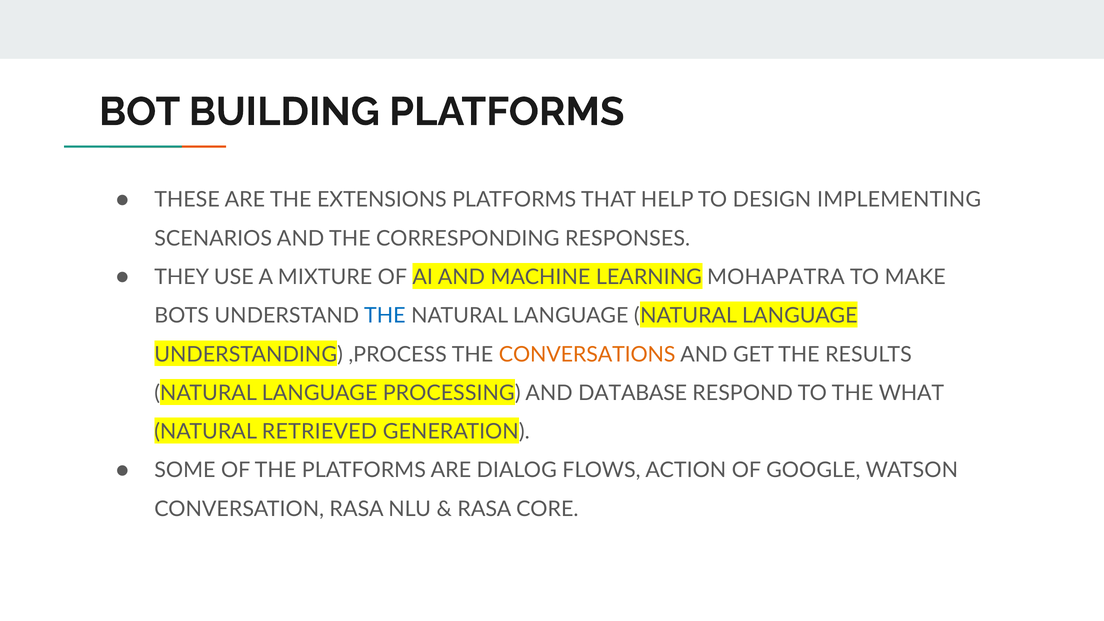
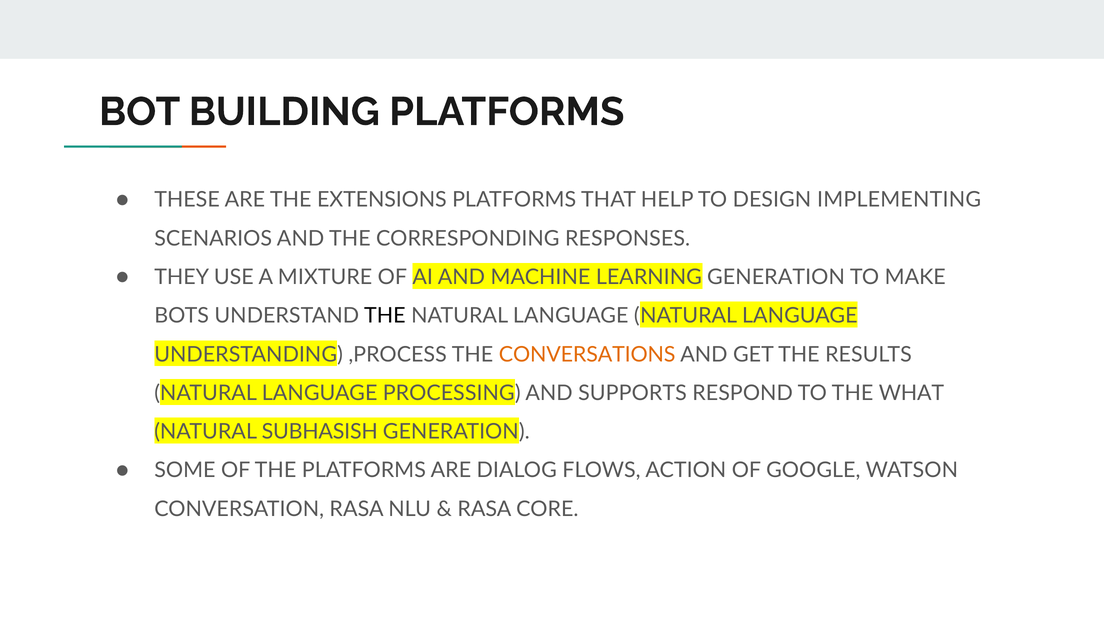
LEARNING MOHAPATRA: MOHAPATRA -> GENERATION
THE at (385, 316) colour: blue -> black
DATABASE: DATABASE -> SUPPORTS
RETRIEVED: RETRIEVED -> SUBHASISH
